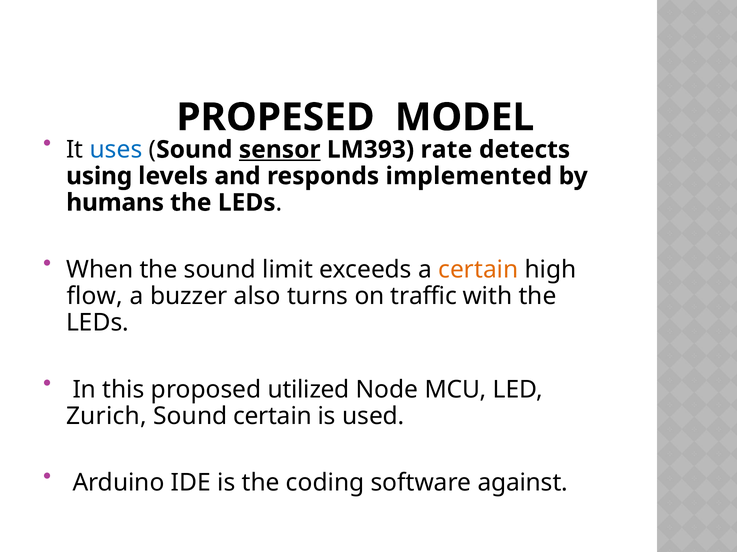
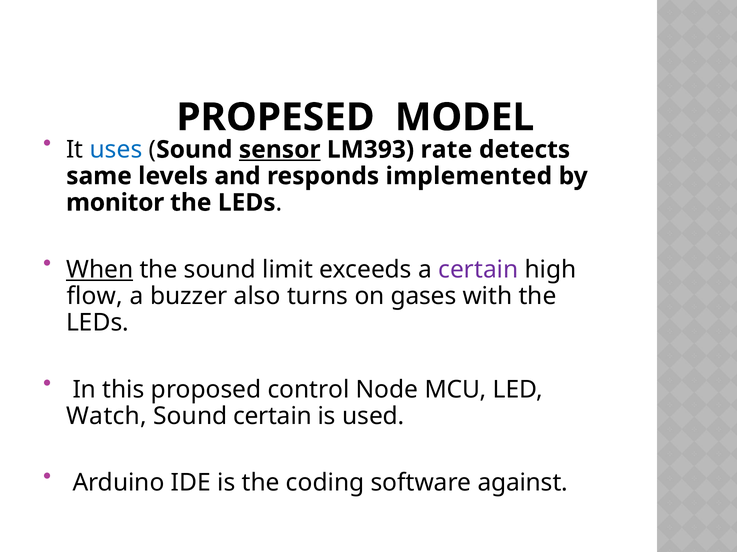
using: using -> same
humans: humans -> monitor
When underline: none -> present
certain at (478, 270) colour: orange -> purple
traffic: traffic -> gases
utilized: utilized -> control
Zurich: Zurich -> Watch
